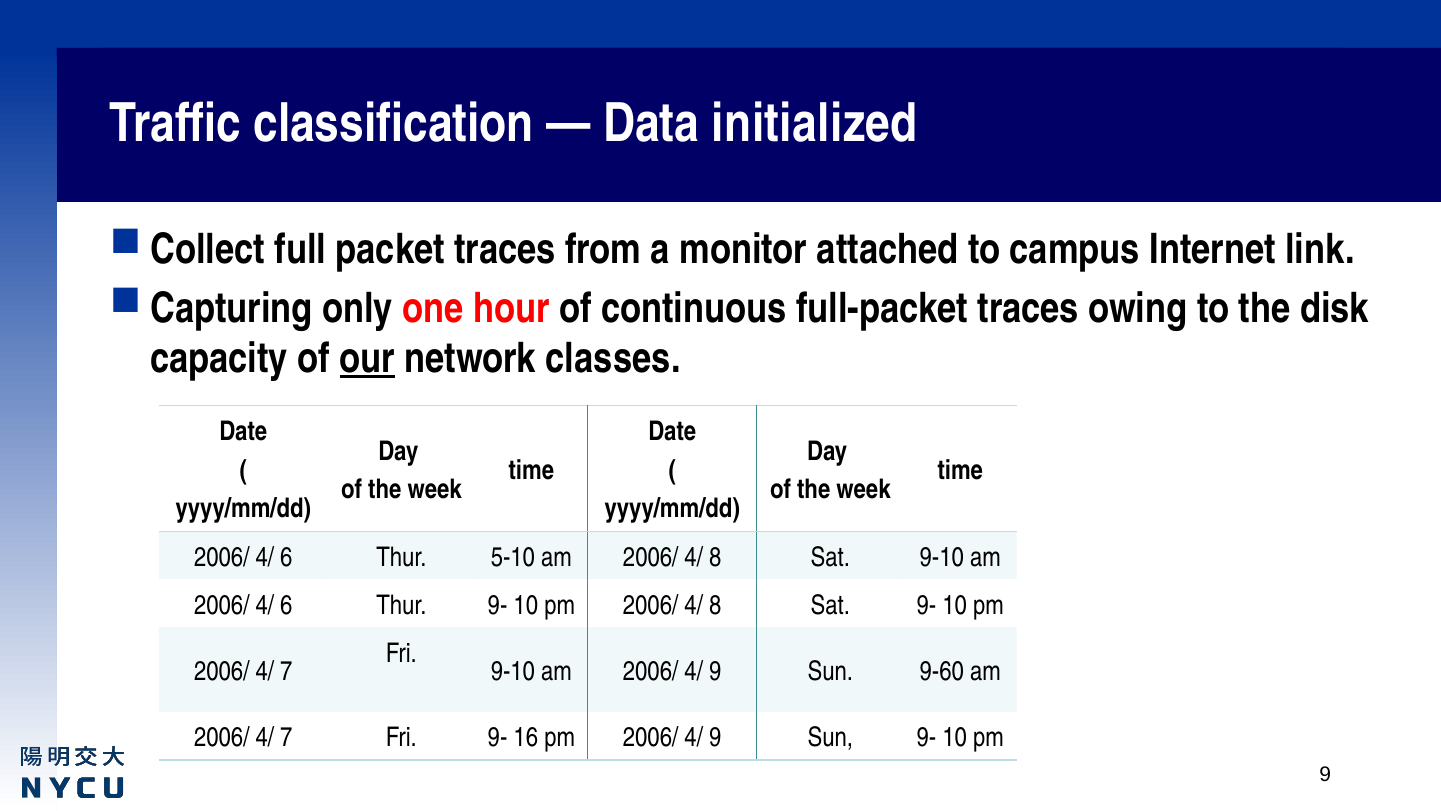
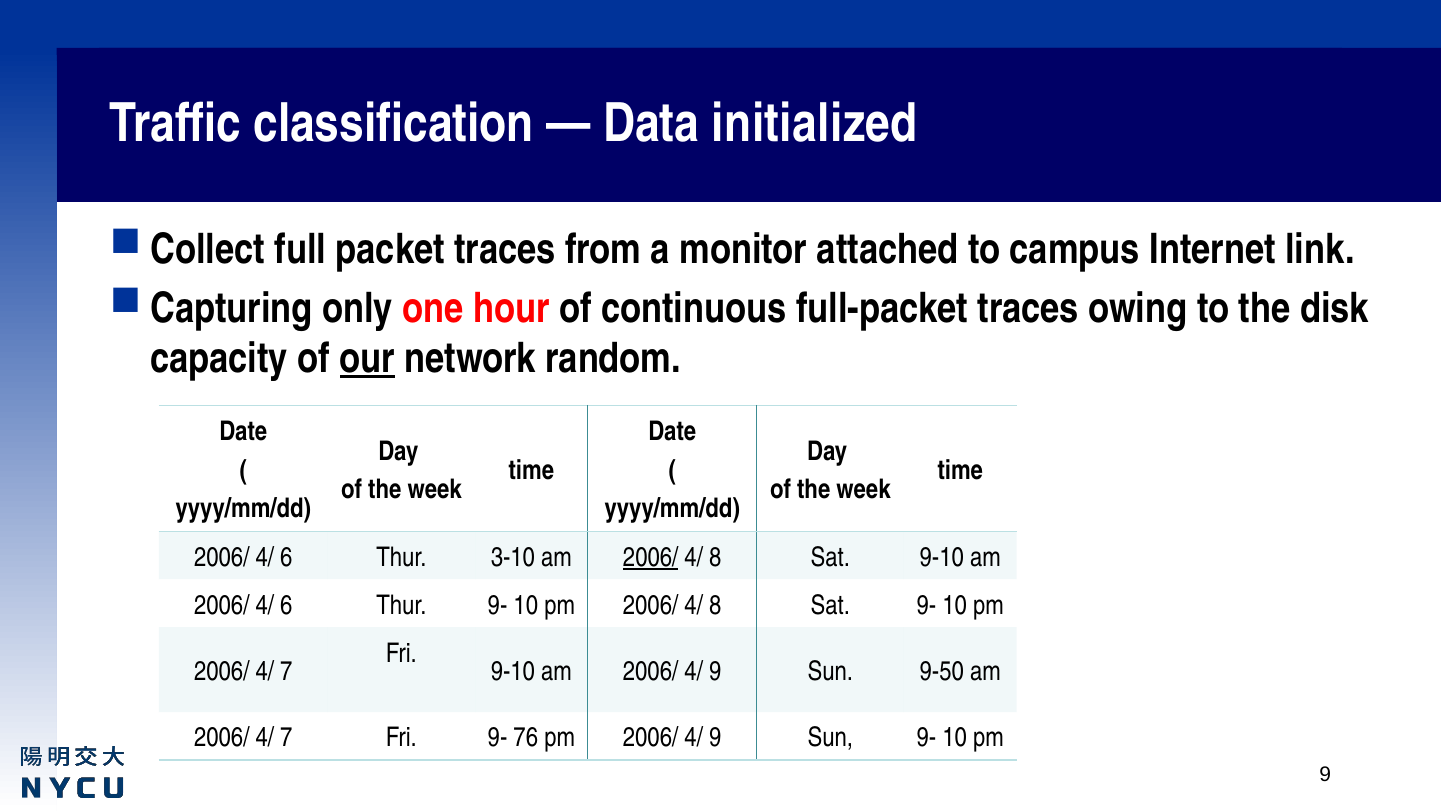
classes: classes -> random
5-10: 5-10 -> 3-10
2006/ at (651, 557) underline: none -> present
9-60: 9-60 -> 9-50
16: 16 -> 76
